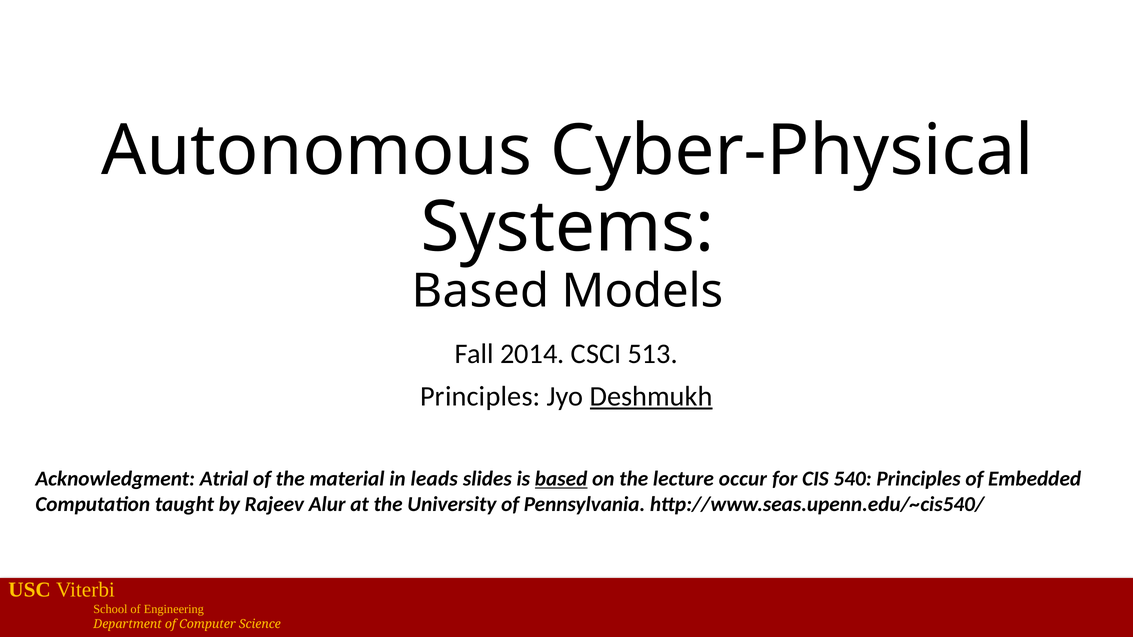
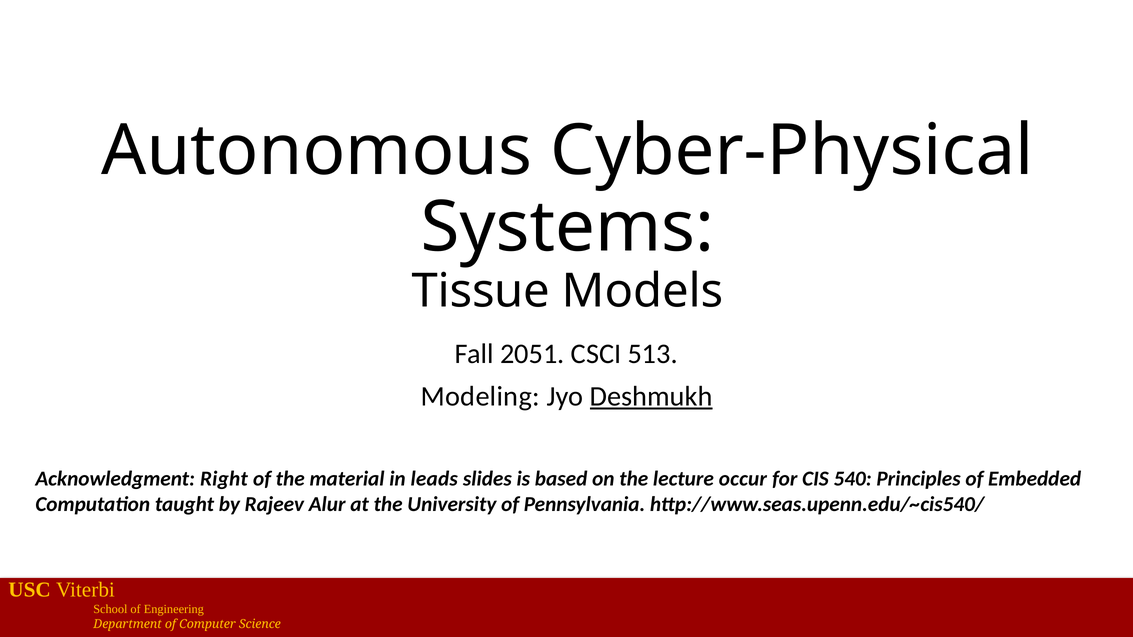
Based at (480, 291): Based -> Tissue
2014: 2014 -> 2051
Principles at (480, 397): Principles -> Modeling
Atrial: Atrial -> Right
based at (561, 479) underline: present -> none
